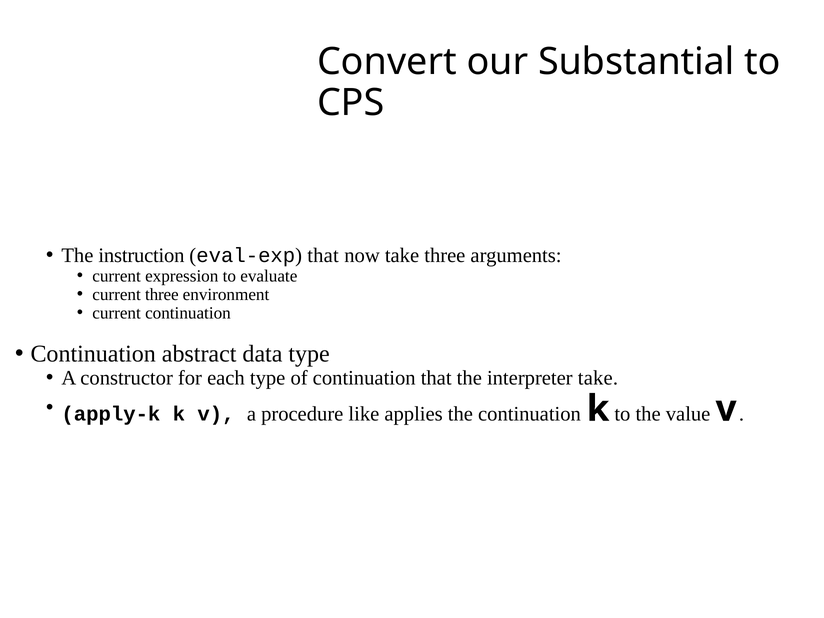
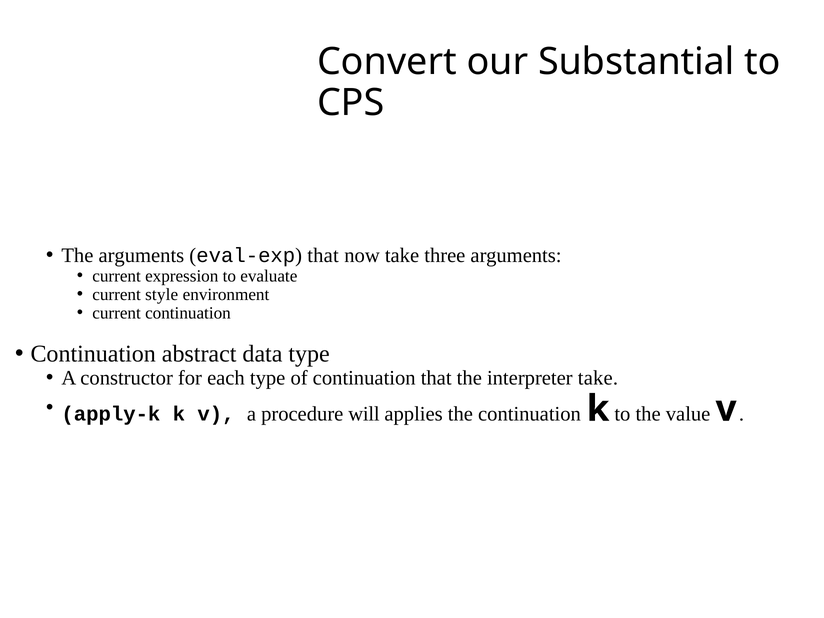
The instruction: instruction -> arguments
current three: three -> style
like: like -> will
